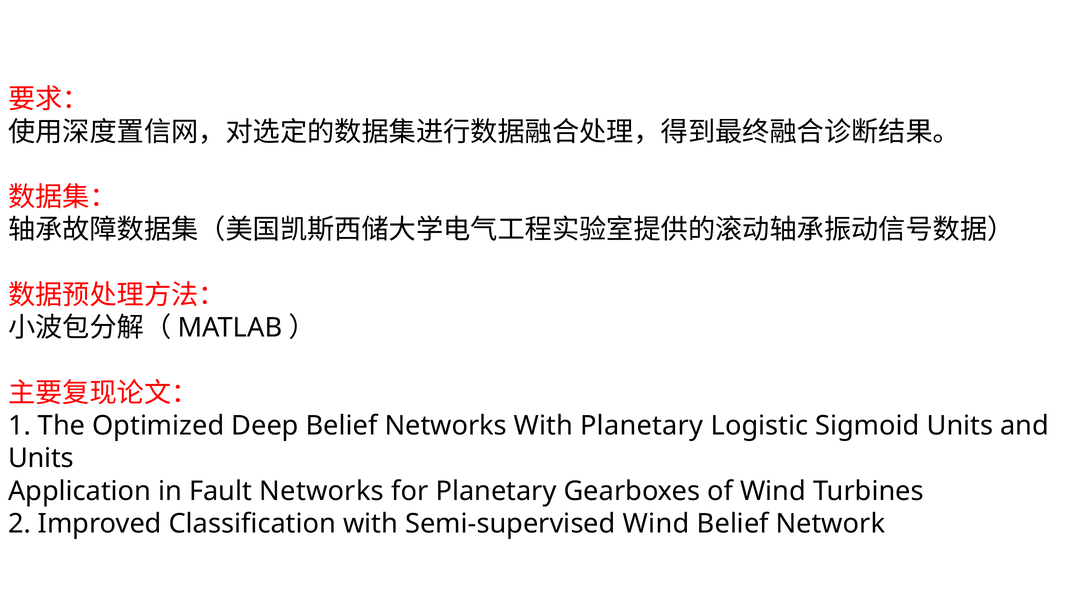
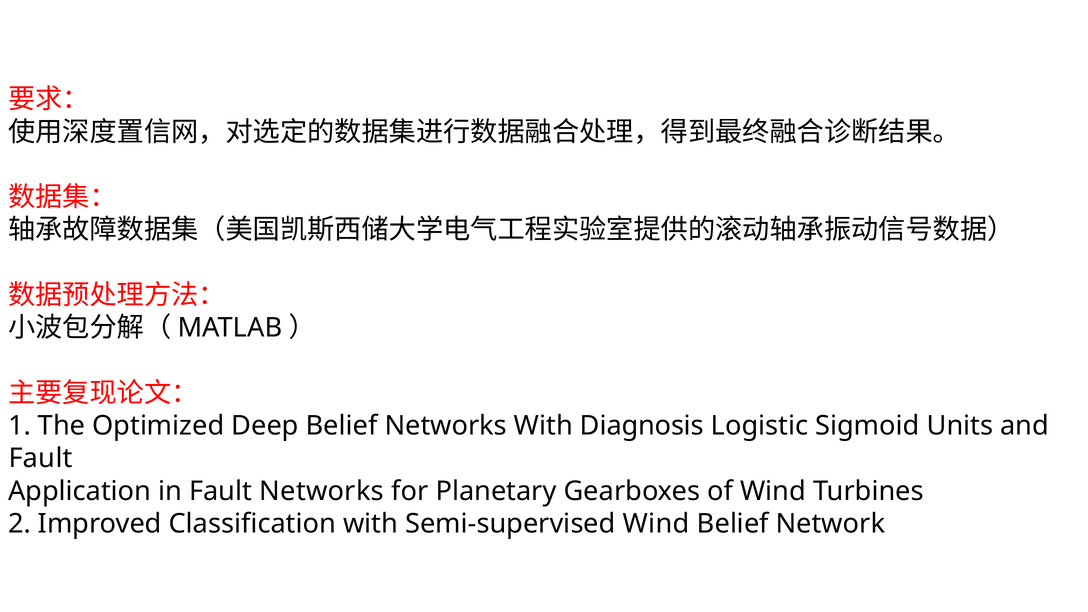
With Planetary: Planetary -> Diagnosis
Units at (41, 458): Units -> Fault
